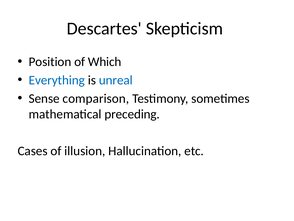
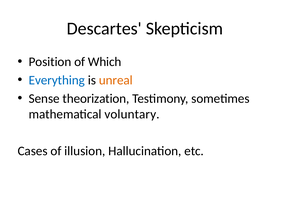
unreal colour: blue -> orange
comparison: comparison -> theorization
preceding: preceding -> voluntary
